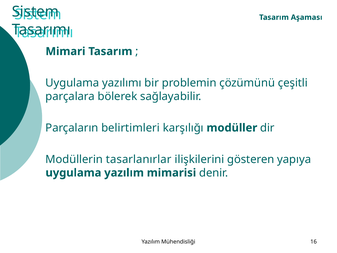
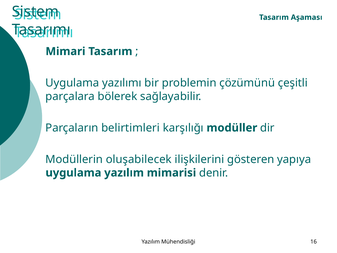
tasarlanırlar: tasarlanırlar -> oluşabilecek
